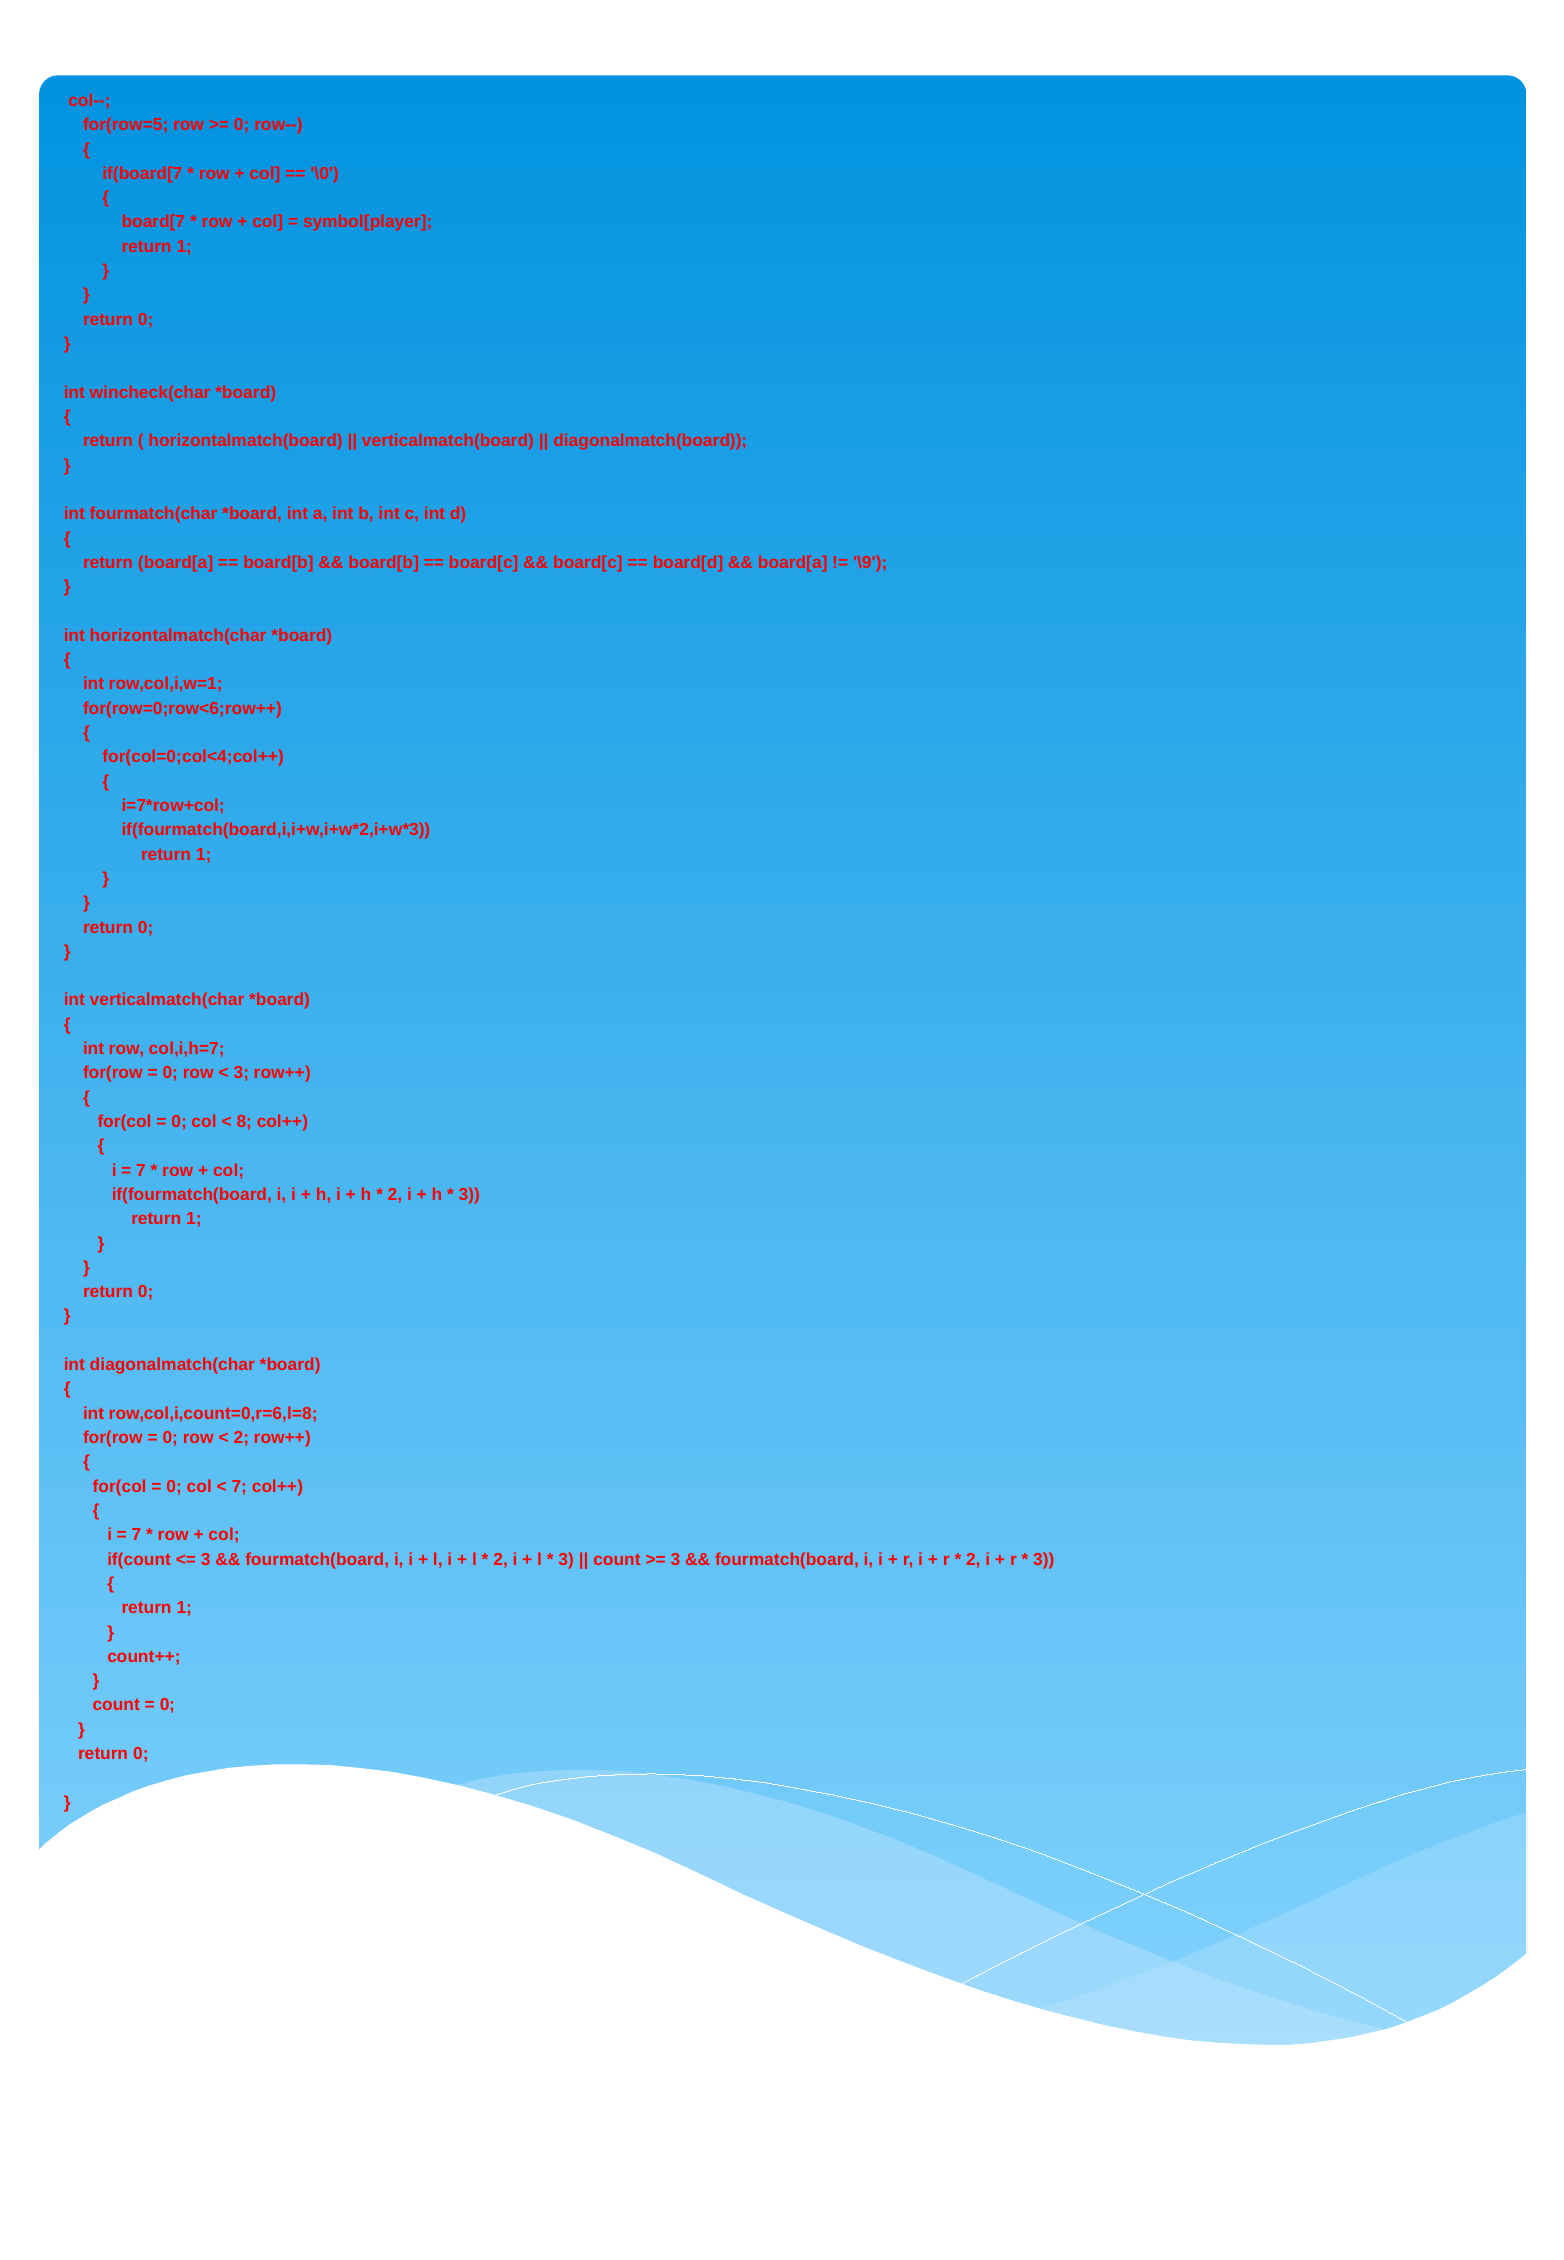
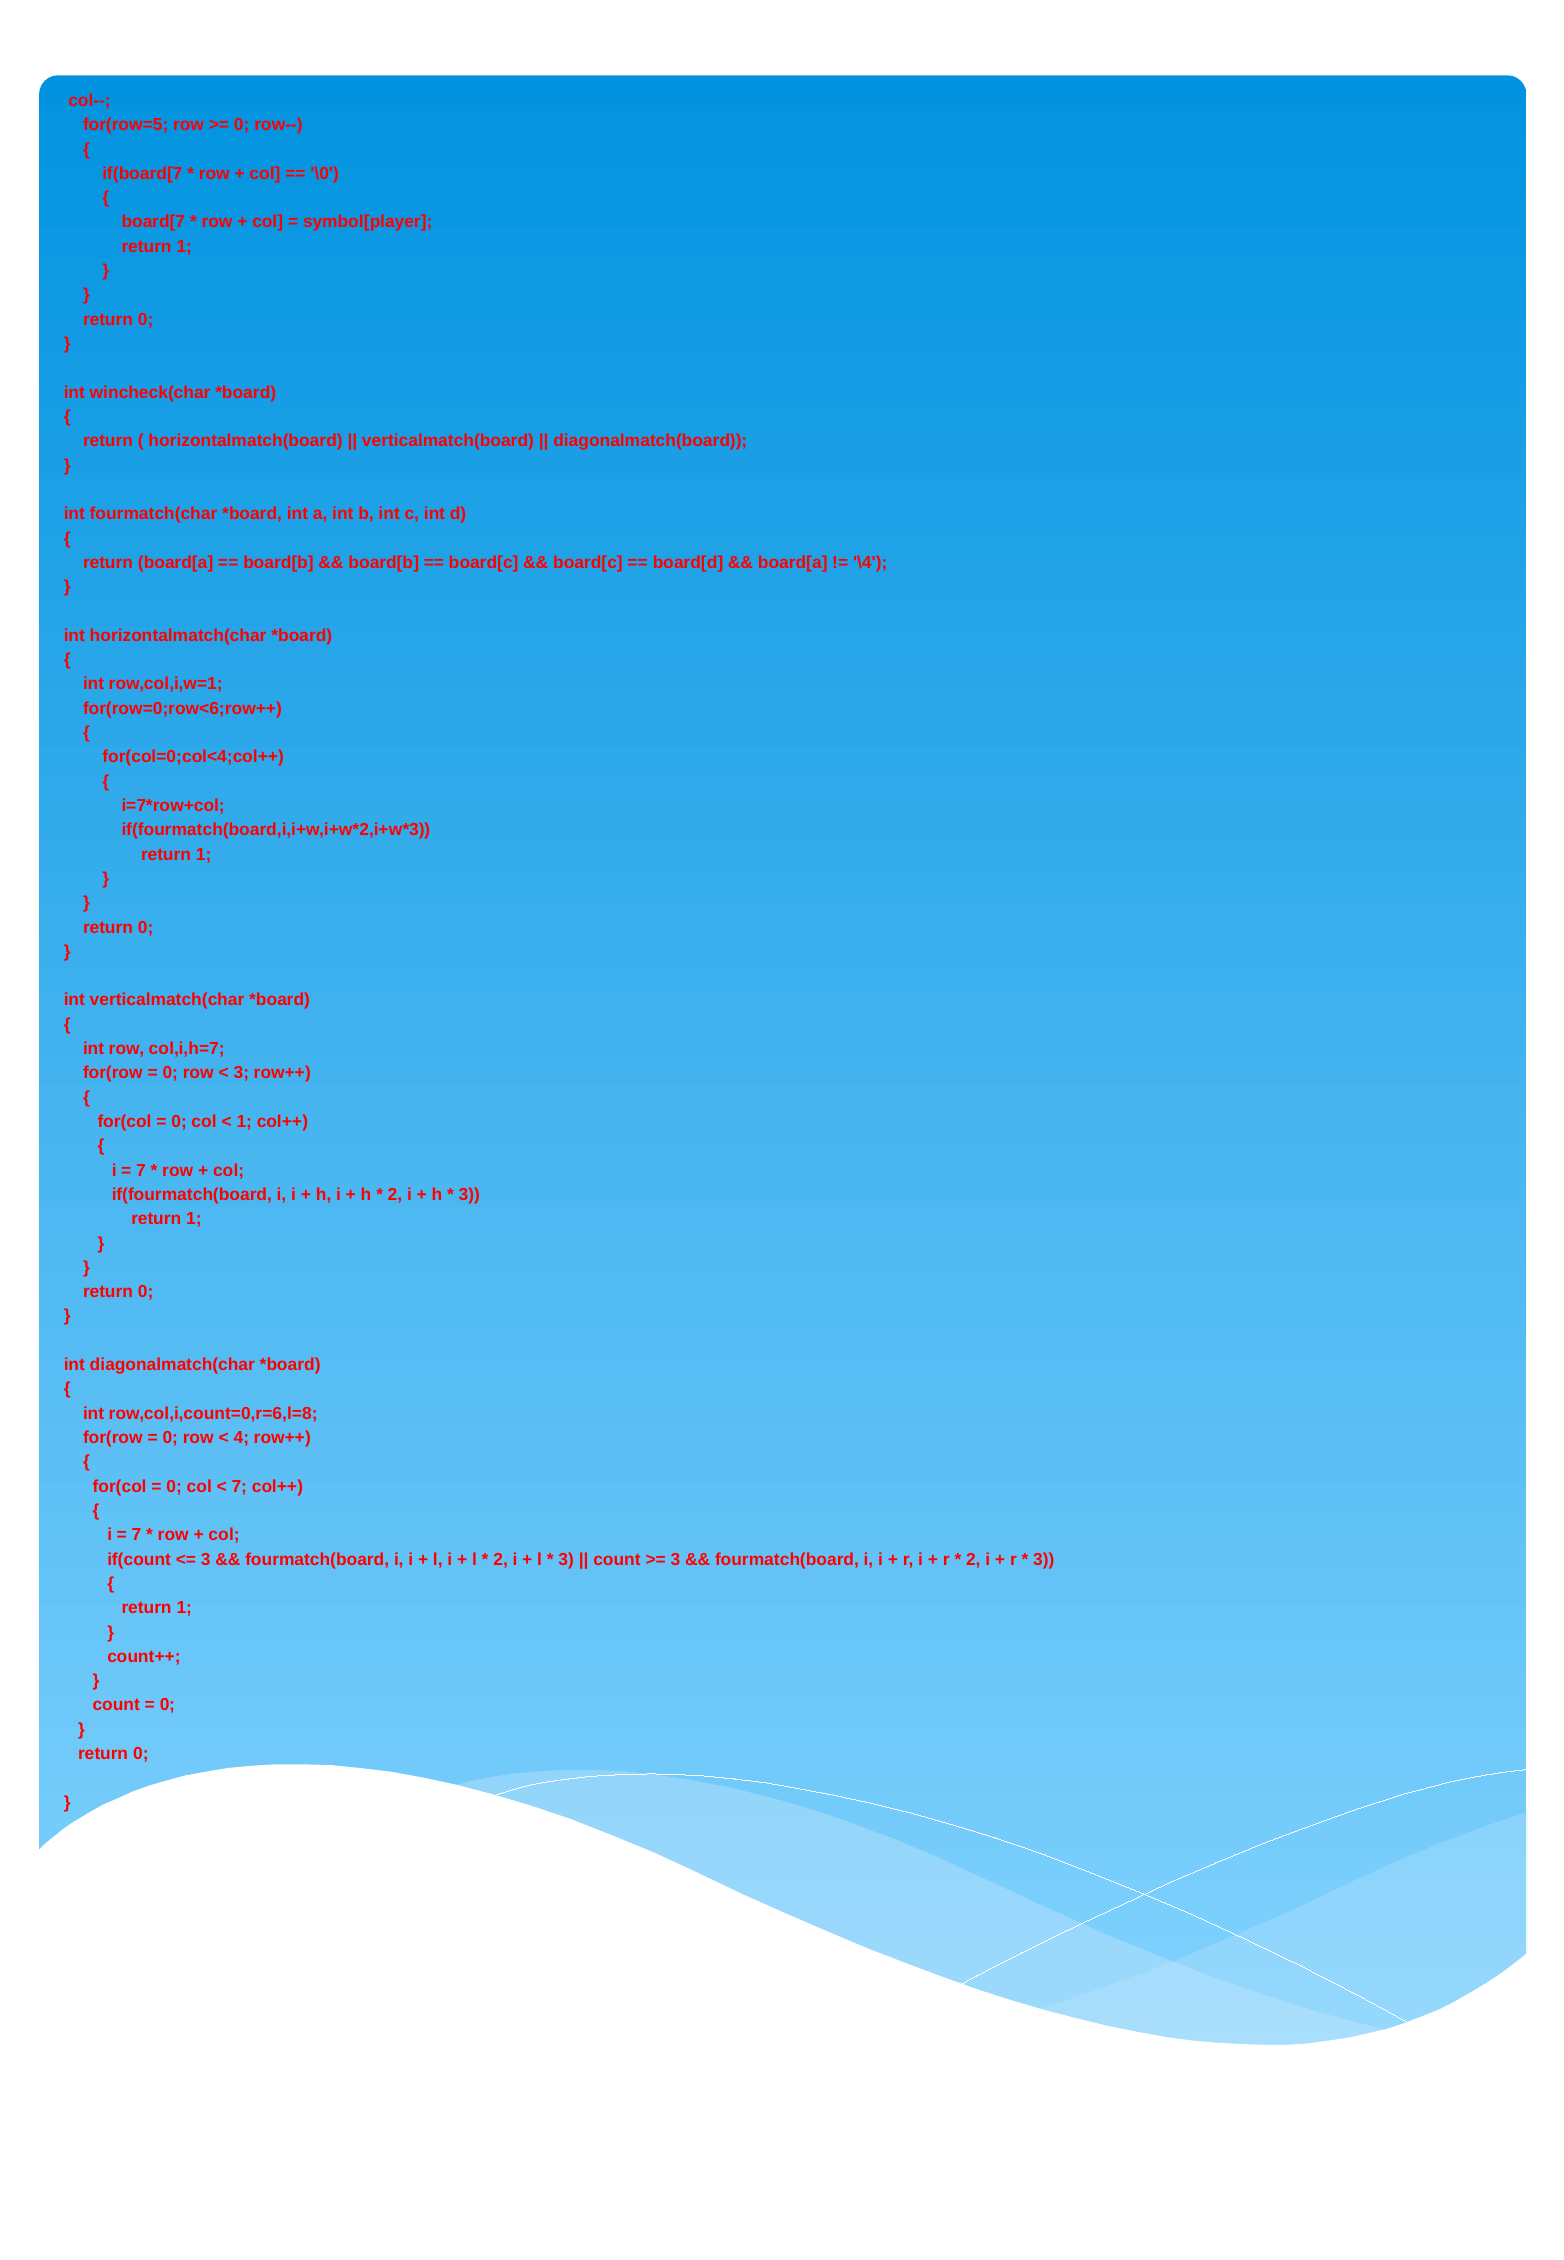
\9: \9 -> \4
8 at (244, 1121): 8 -> 1
2 at (241, 1437): 2 -> 4
